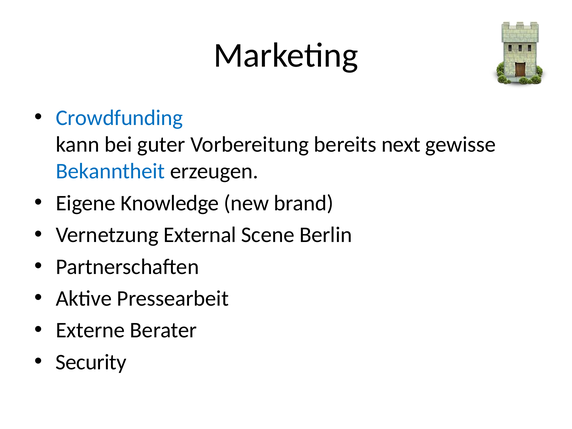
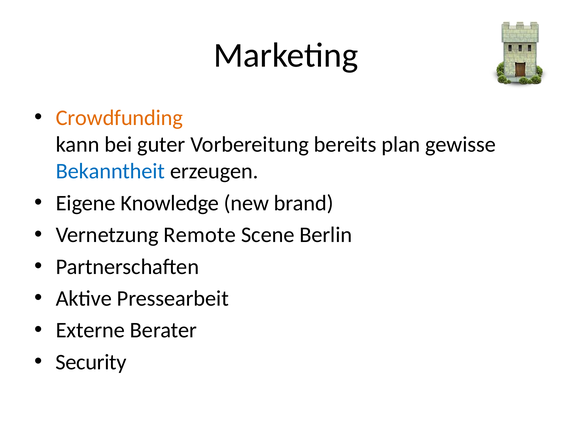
Crowdfunding colour: blue -> orange
next: next -> plan
External: External -> Remote
